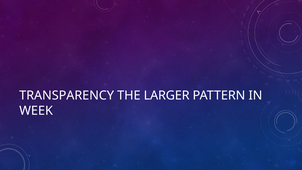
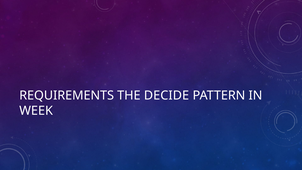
TRANSPARENCY: TRANSPARENCY -> REQUIREMENTS
LARGER: LARGER -> DECIDE
